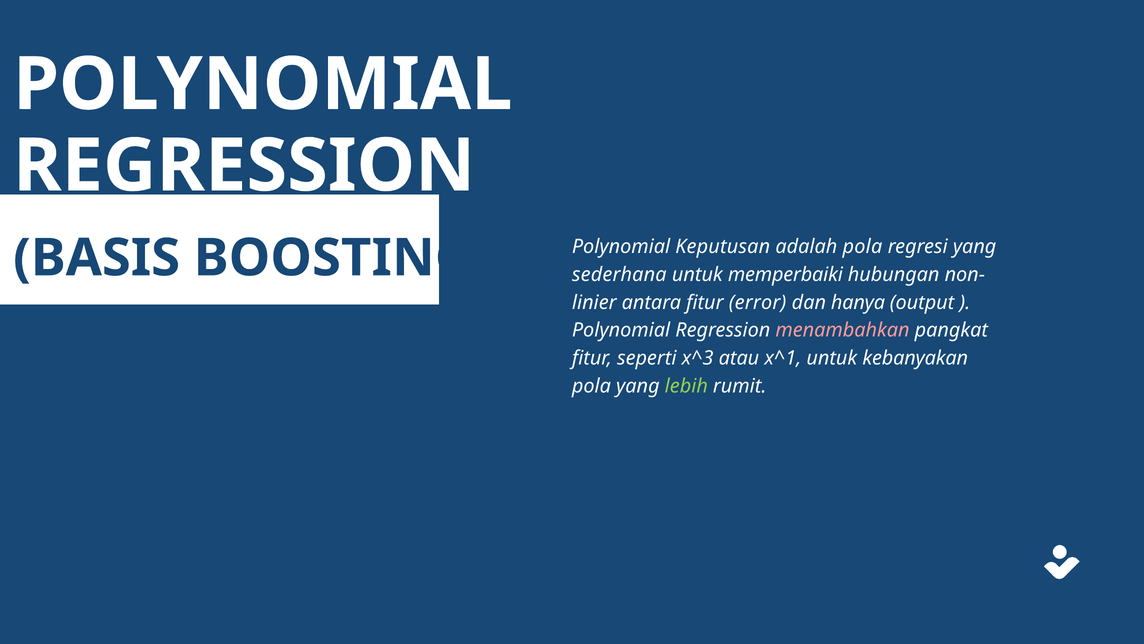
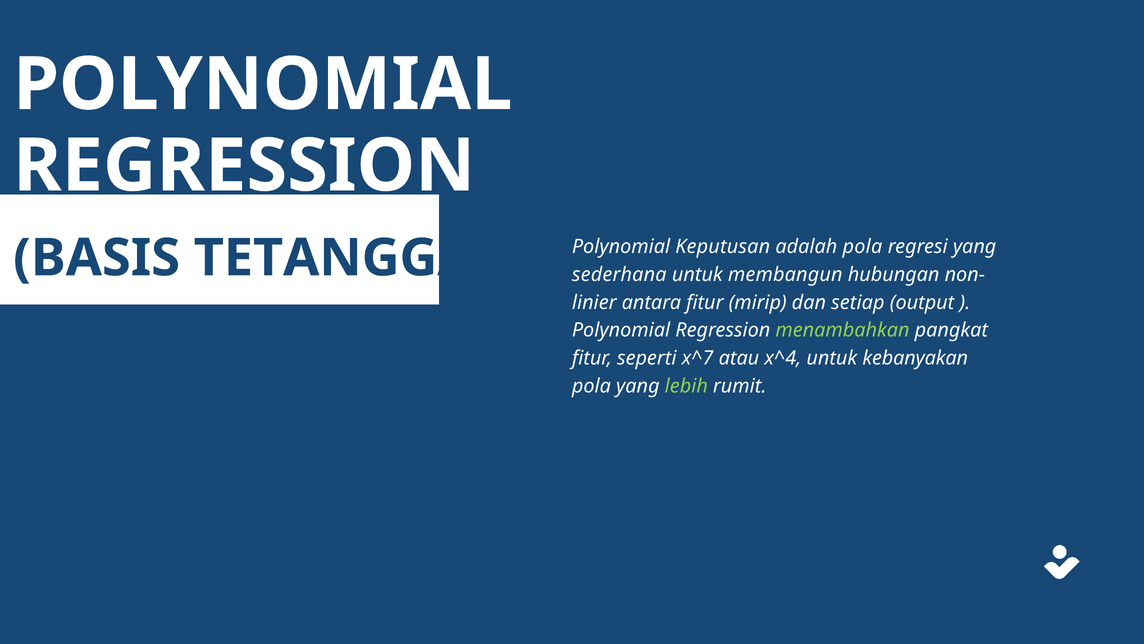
BOOSTING: BOOSTING -> TETANGGA
memperbaiki: memperbaiki -> membangun
error: error -> mirip
hanya: hanya -> setiap
menambahkan colour: pink -> light green
x^3: x^3 -> x^7
x^1: x^1 -> x^4
